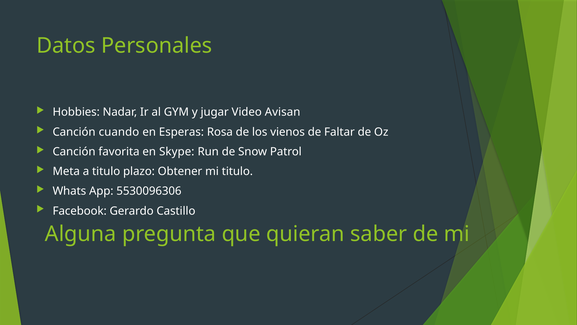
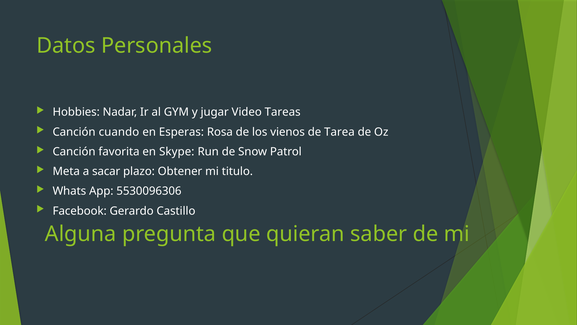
Avisan: Avisan -> Tareas
Faltar: Faltar -> Tarea
a titulo: titulo -> sacar
